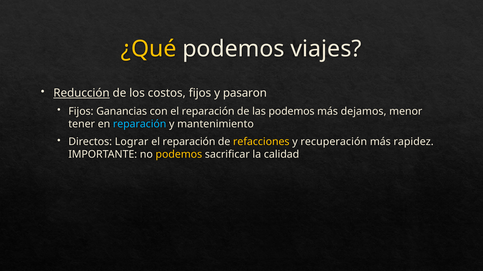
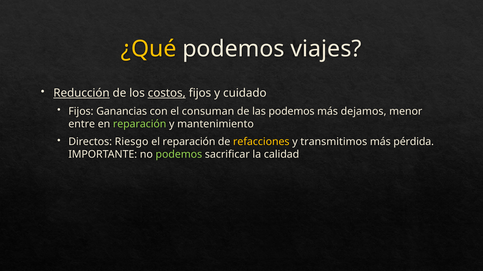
costos underline: none -> present
pasaron: pasaron -> cuidado
con el reparación: reparación -> consuman
tener: tener -> entre
reparación at (140, 124) colour: light blue -> light green
Lograr: Lograr -> Riesgo
recuperación: recuperación -> transmitimos
rapidez: rapidez -> pérdida
podemos at (179, 155) colour: yellow -> light green
